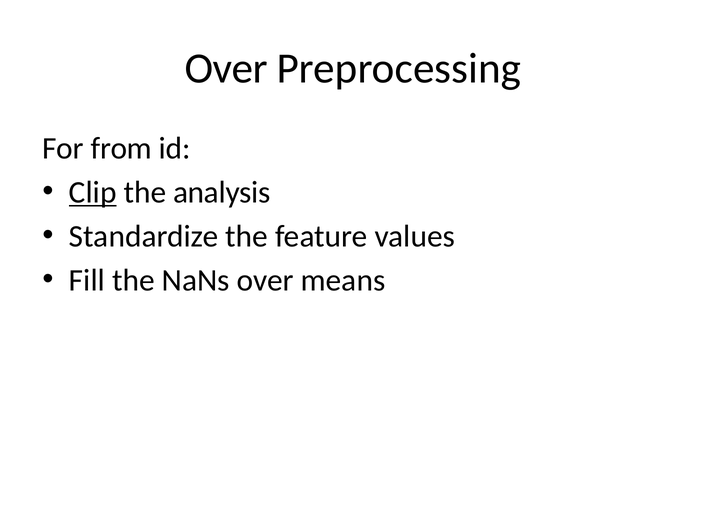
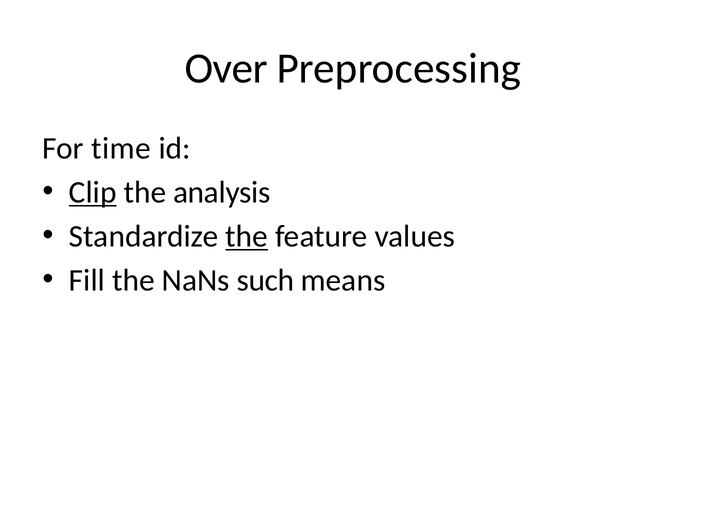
from: from -> time
the at (247, 236) underline: none -> present
NaNs over: over -> such
